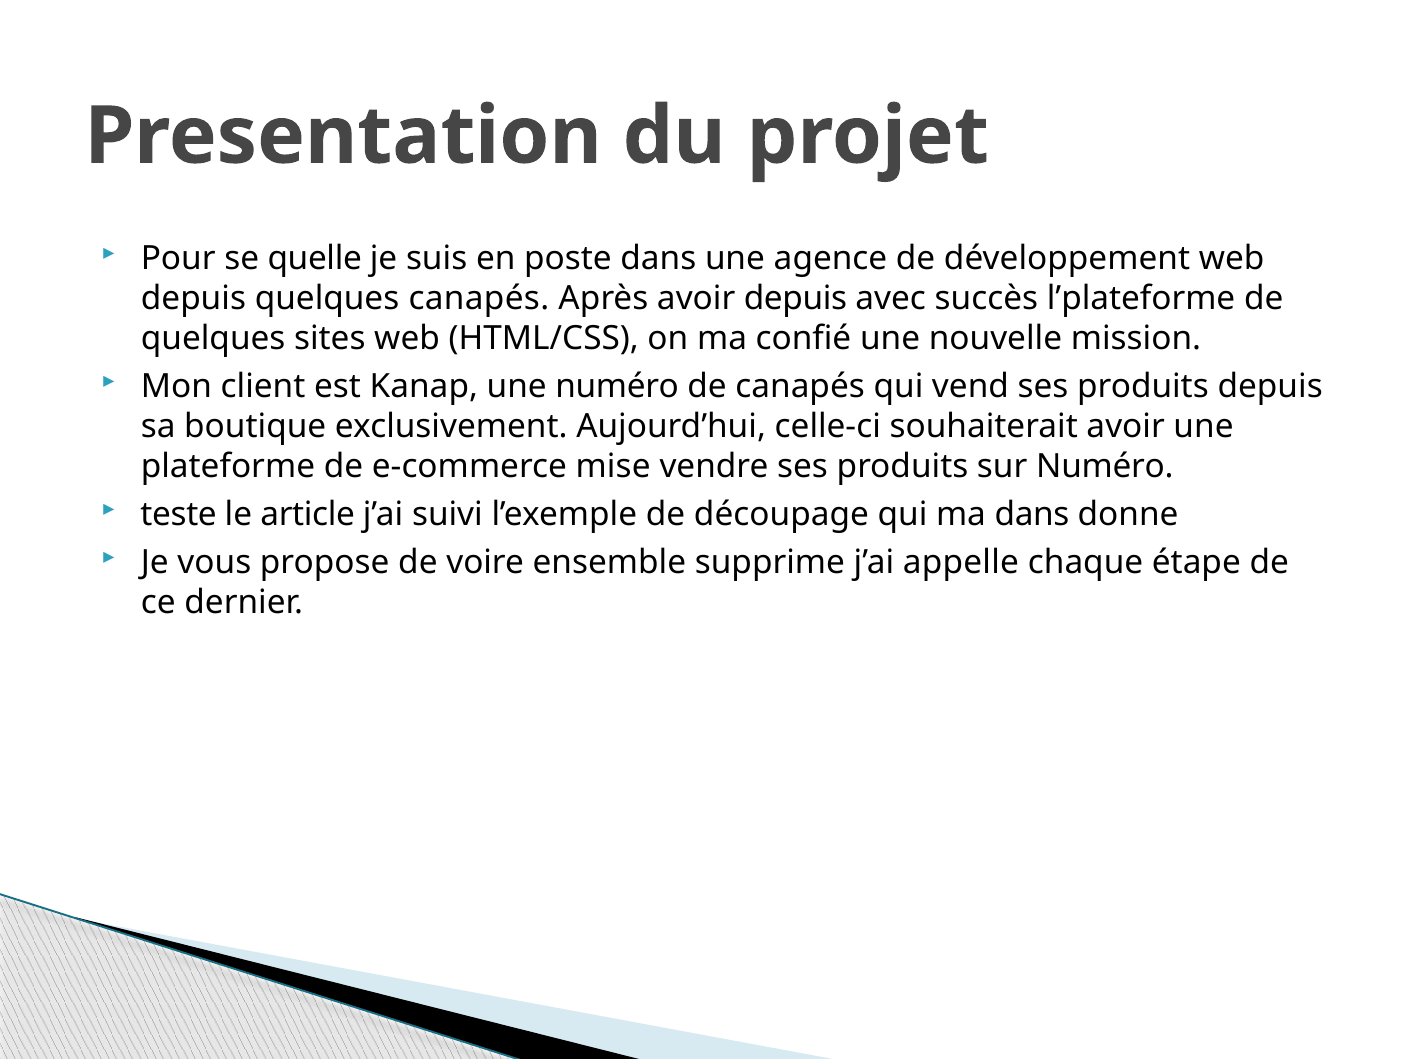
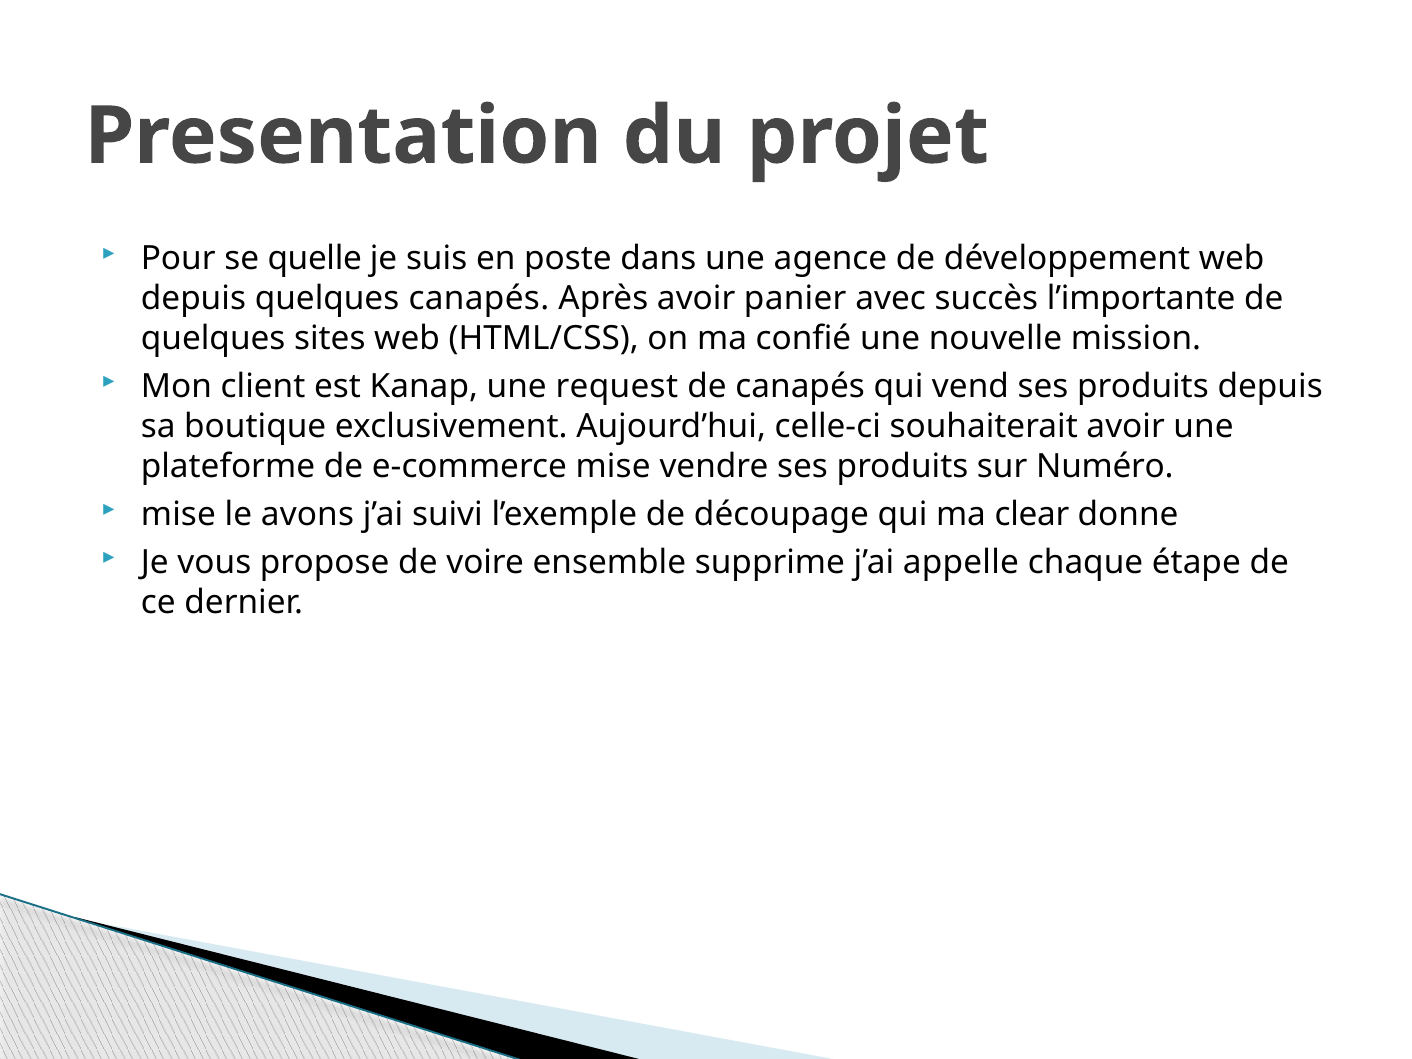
avoir depuis: depuis -> panier
l’plateforme: l’plateforme -> l’importante
une numéro: numéro -> request
teste at (179, 514): teste -> mise
article: article -> avons
ma dans: dans -> clear
